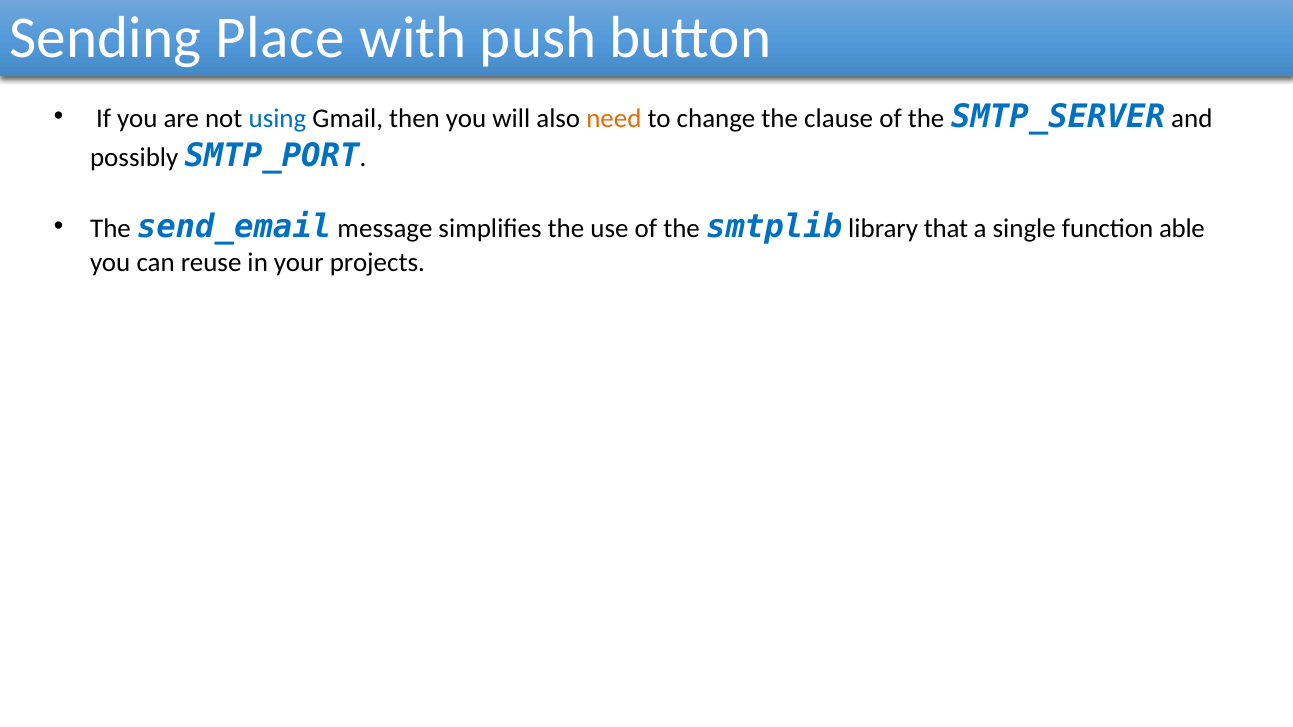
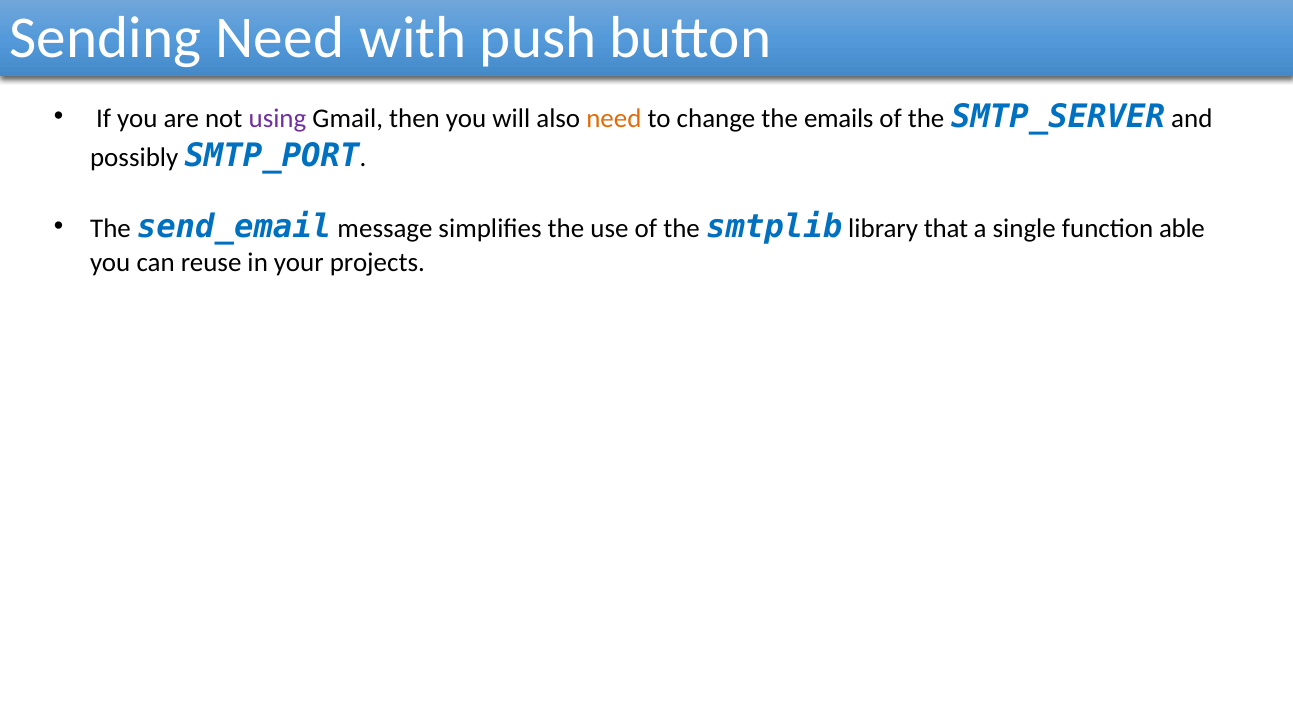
Sending Place: Place -> Need
using colour: blue -> purple
clause: clause -> emails
